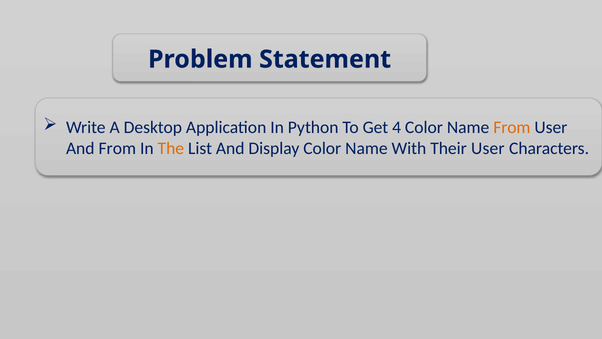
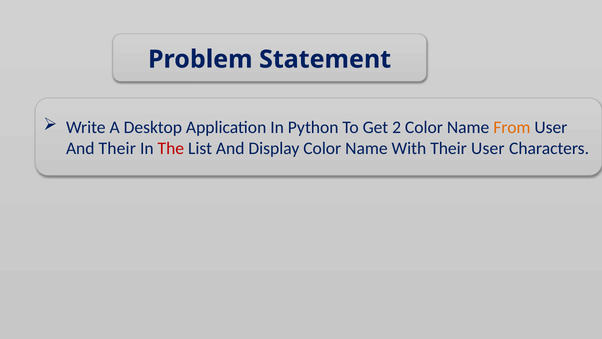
4: 4 -> 2
And From: From -> Their
The colour: orange -> red
